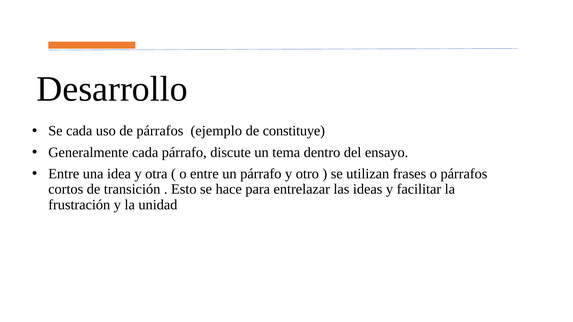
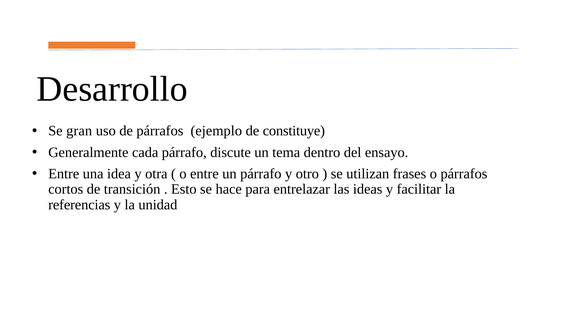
Se cada: cada -> gran
frustración: frustración -> referencias
